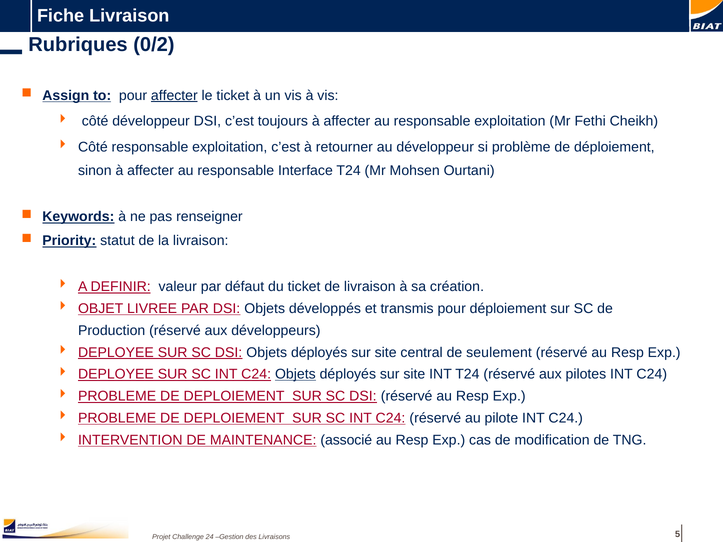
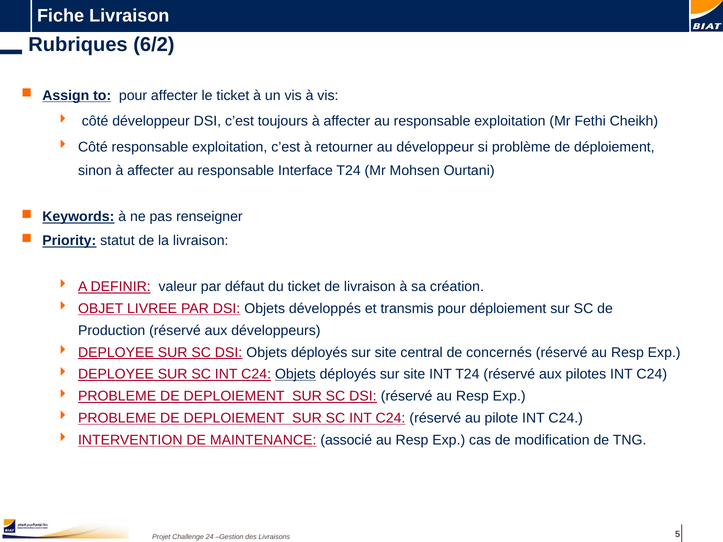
0/2: 0/2 -> 6/2
affecter at (174, 96) underline: present -> none
seulement: seulement -> concernés
